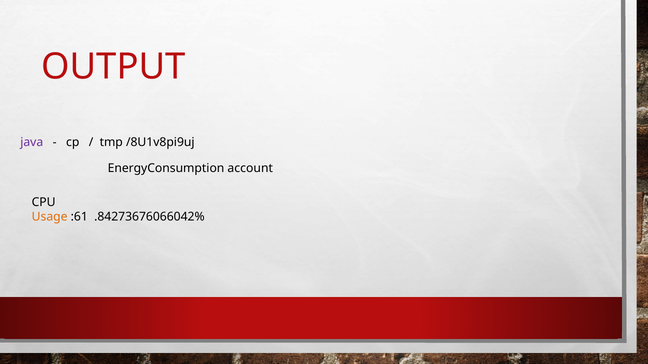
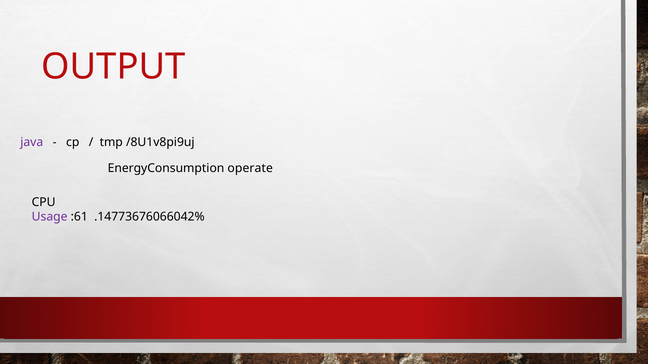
account: account -> operate
Usage colour: orange -> purple
.84273676066042%: .84273676066042% -> .14773676066042%
